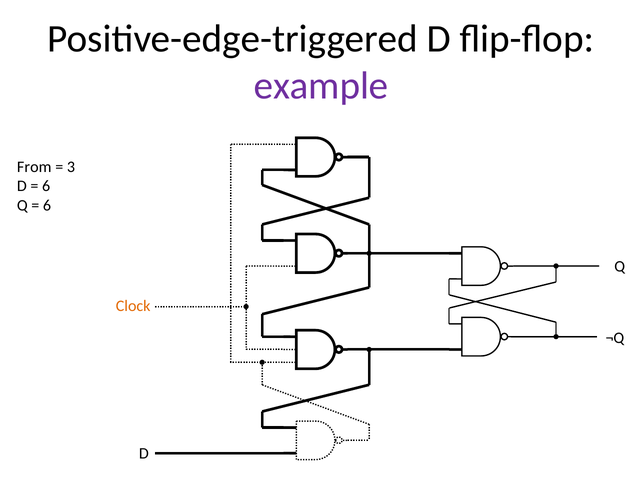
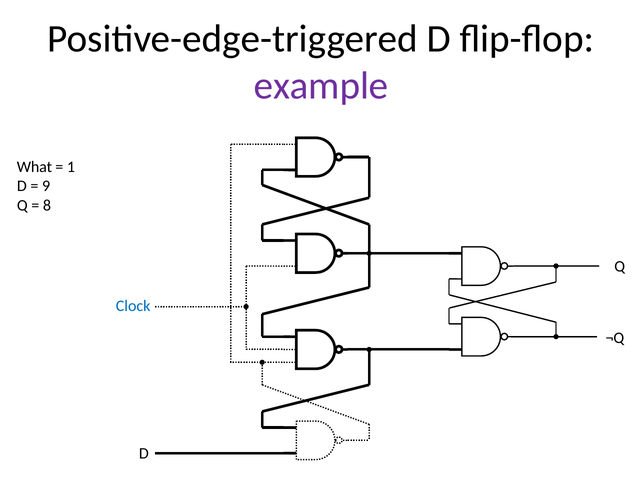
From: From -> What
3: 3 -> 1
6 at (46, 186): 6 -> 9
6 at (47, 205): 6 -> 8
Clock colour: orange -> blue
